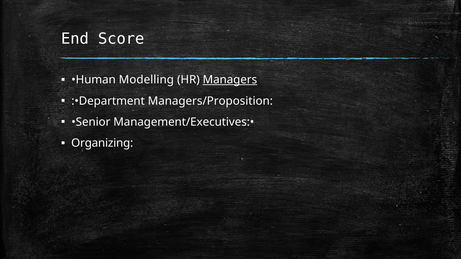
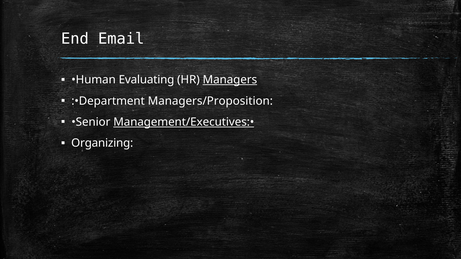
Score: Score -> Email
Modelling: Modelling -> Evaluating
Management/Executives:• underline: none -> present
